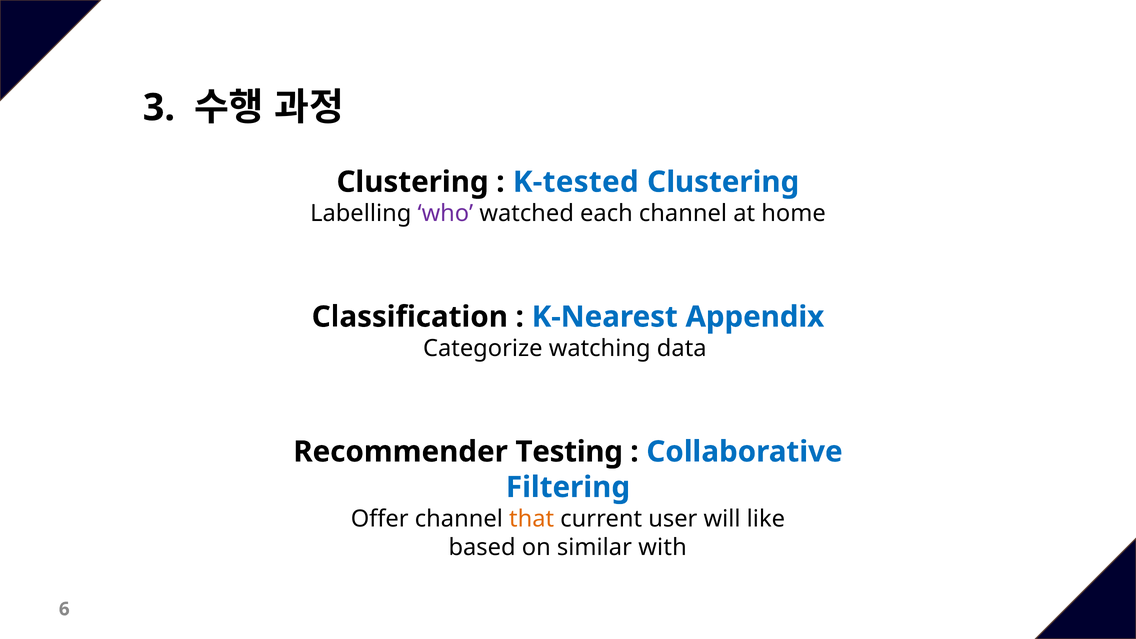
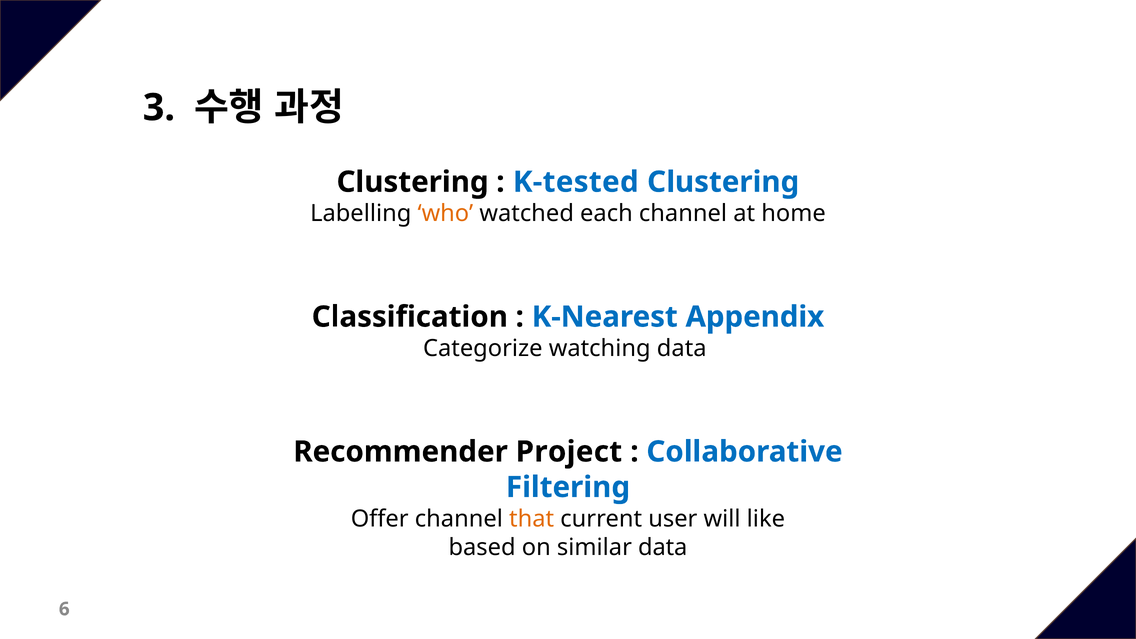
who colour: purple -> orange
Testing: Testing -> Project
similar with: with -> data
